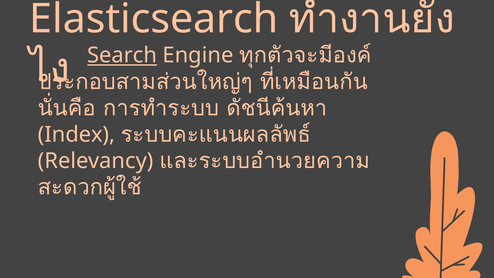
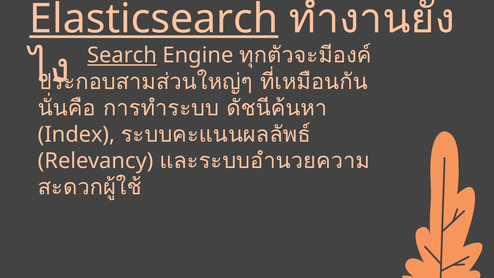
Elasticsearch underline: none -> present
